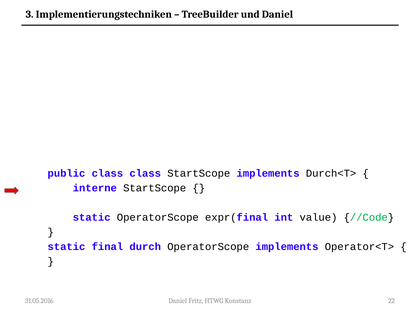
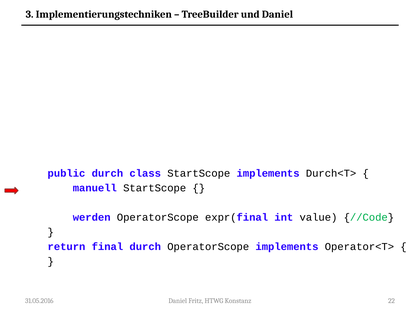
public class: class -> durch
interne: interne -> manuell
static at (92, 217): static -> werden
static at (66, 247): static -> return
